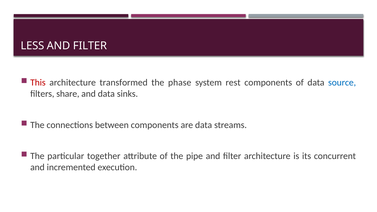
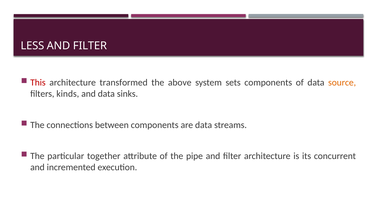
phase: phase -> above
rest: rest -> sets
source colour: blue -> orange
share: share -> kinds
